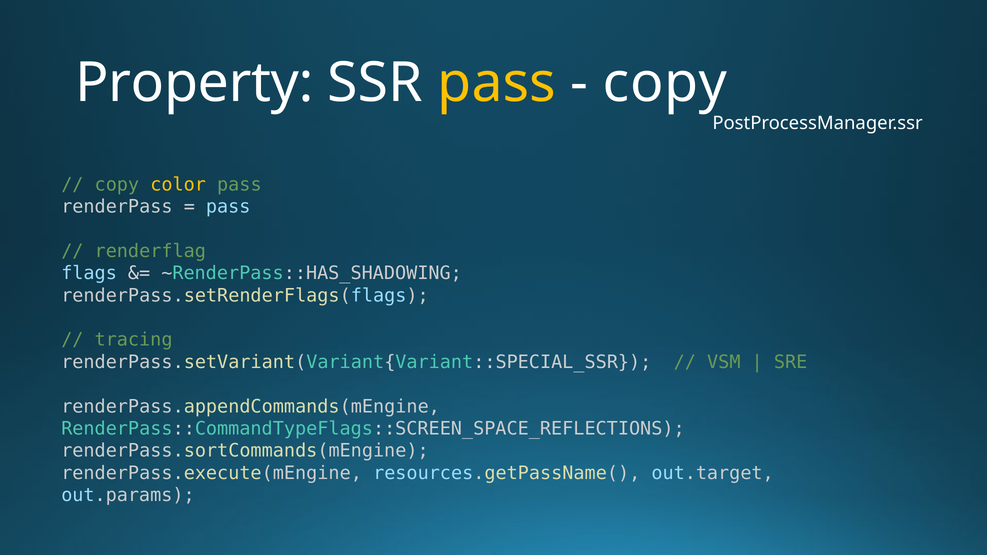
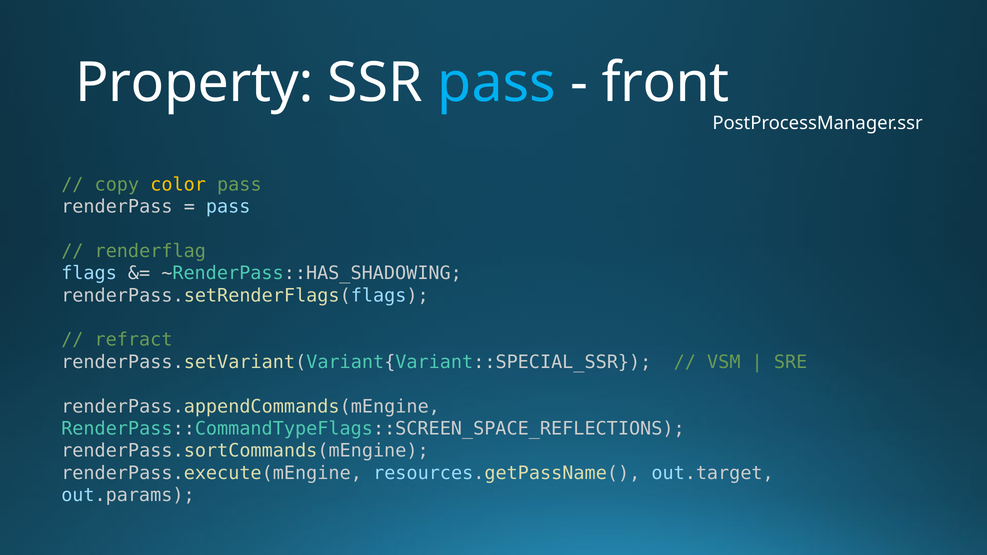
pass at (497, 83) colour: yellow -> light blue
copy at (665, 83): copy -> front
tracing: tracing -> refract
